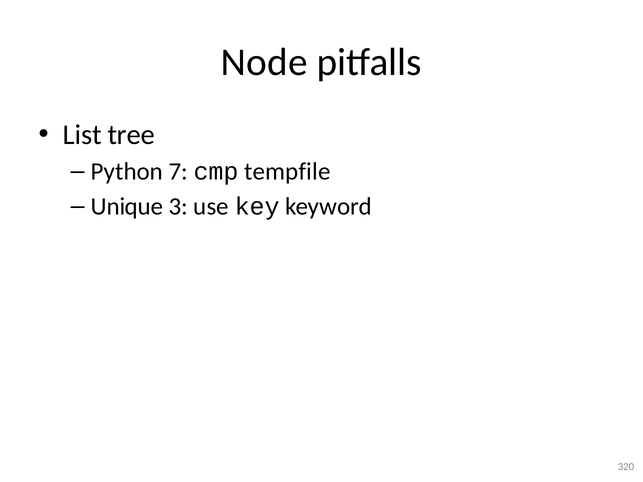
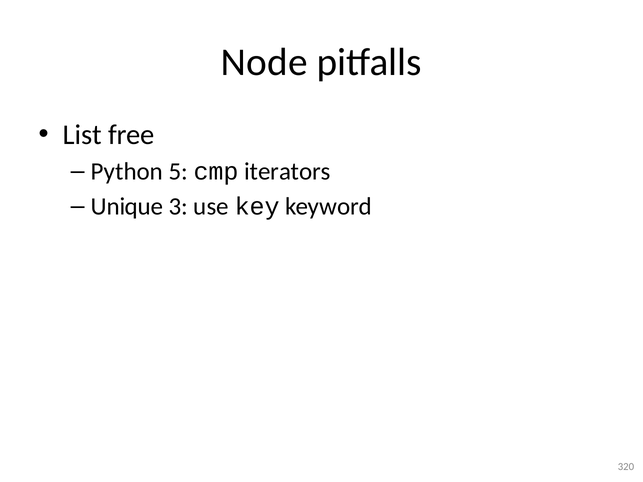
tree: tree -> free
7: 7 -> 5
tempfile: tempfile -> iterators
